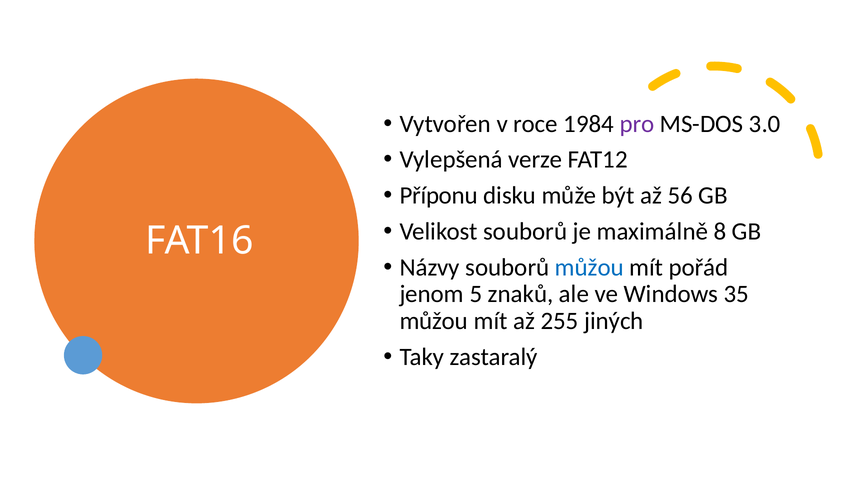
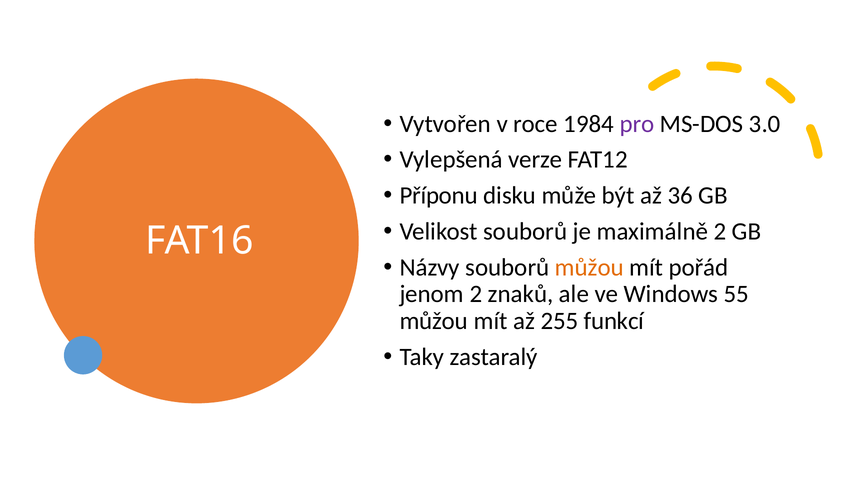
56: 56 -> 36
maximálně 8: 8 -> 2
můžou at (589, 267) colour: blue -> orange
jenom 5: 5 -> 2
35: 35 -> 55
jiných: jiných -> funkcí
